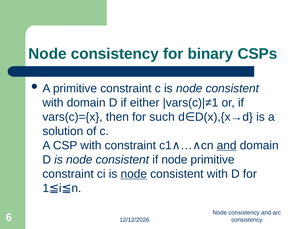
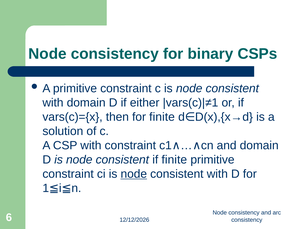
for such: such -> finite
and at (227, 145) underline: present -> none
if node: node -> finite
